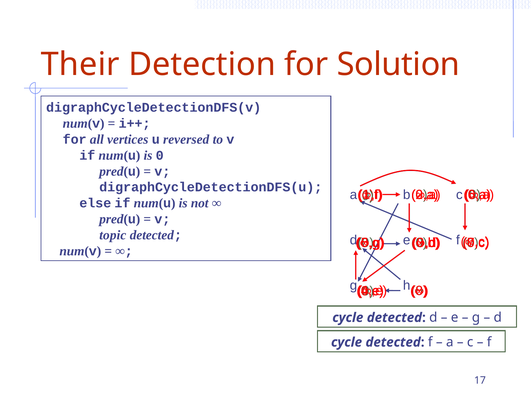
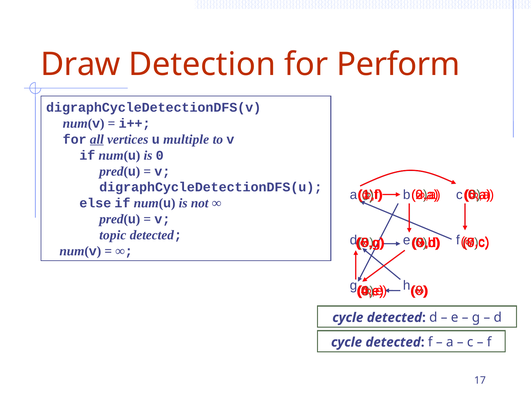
Their: Their -> Draw
Solution: Solution -> Perform
all underline: none -> present
reversed: reversed -> multiple
